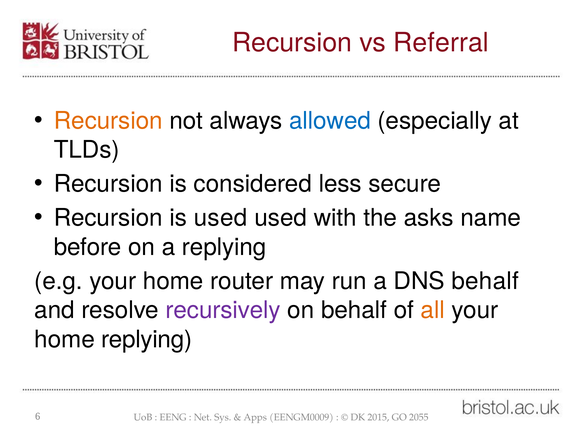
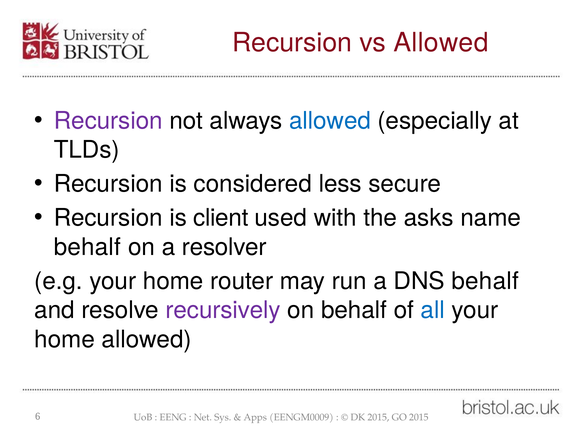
vs Referral: Referral -> Allowed
Recursion at (108, 121) colour: orange -> purple
is used: used -> client
before at (88, 247): before -> behalf
a replying: replying -> resolver
all colour: orange -> blue
home replying: replying -> allowed
GO 2055: 2055 -> 2015
